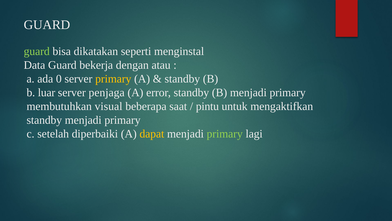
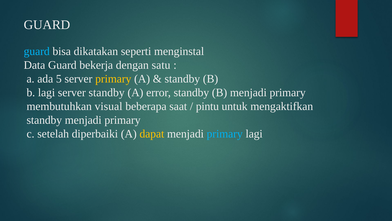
guard at (37, 51) colour: light green -> light blue
atau: atau -> satu
0: 0 -> 5
b luar: luar -> lagi
server penjaga: penjaga -> standby
primary at (225, 134) colour: light green -> light blue
